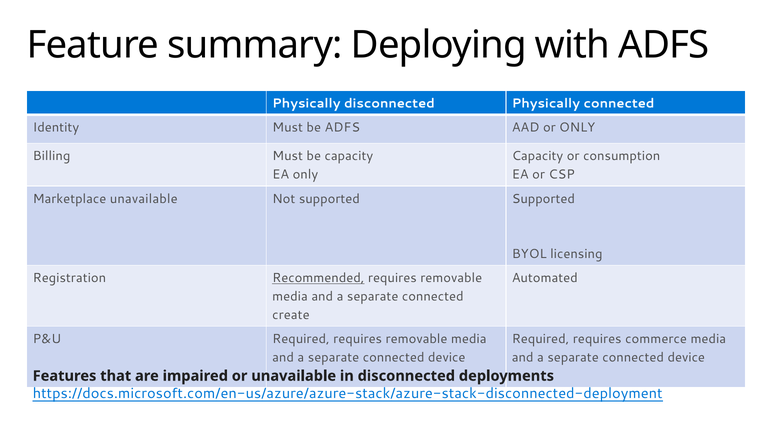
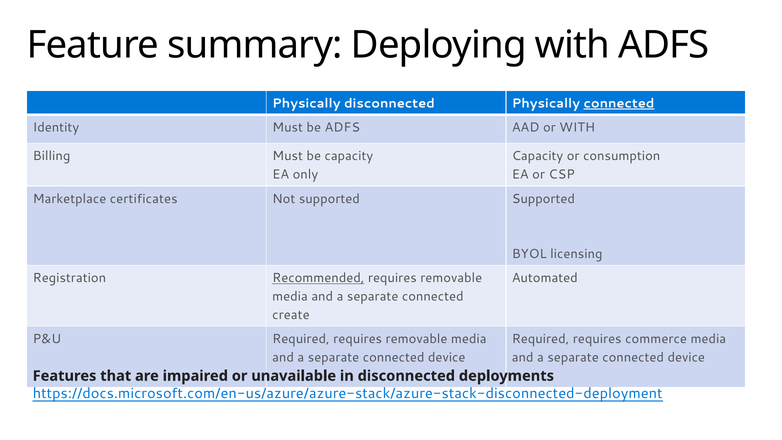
connected at (619, 103) underline: none -> present
or ONLY: ONLY -> WITH
Marketplace unavailable: unavailable -> certificates
